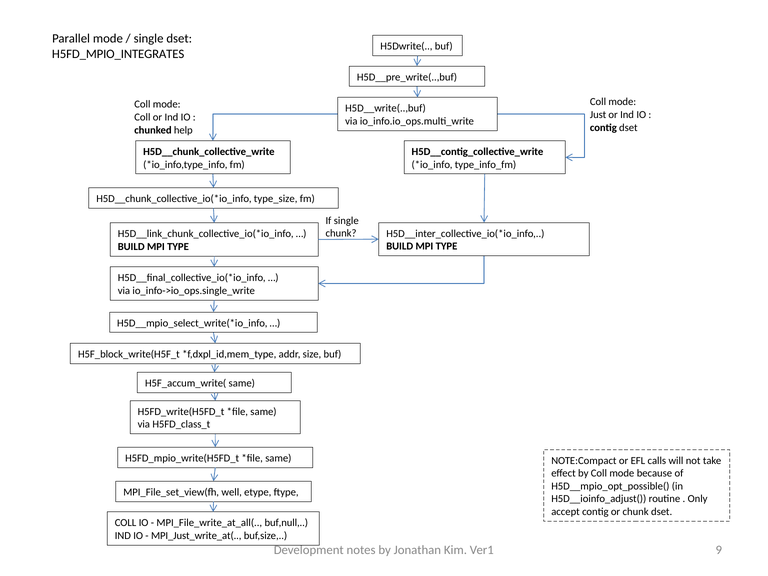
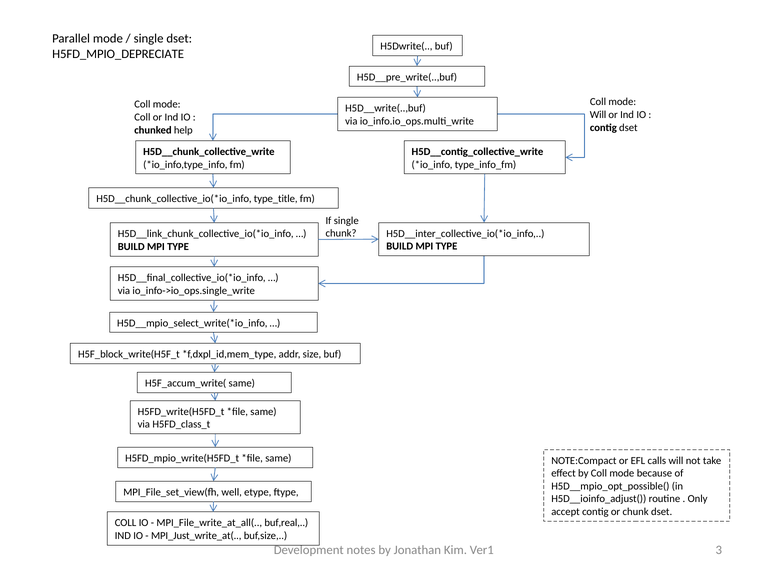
H5FD_MPIO_INTEGRATES: H5FD_MPIO_INTEGRATES -> H5FD_MPIO_DEPRECIATE
Just at (598, 115): Just -> Will
type_size: type_size -> type_title
buf,null: buf,null -> buf,real
9: 9 -> 3
